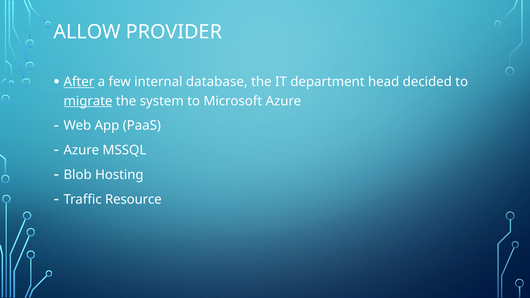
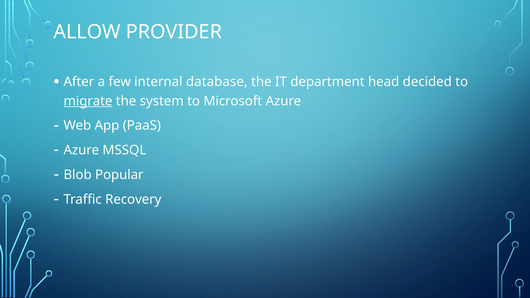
After underline: present -> none
Hosting: Hosting -> Popular
Resource: Resource -> Recovery
